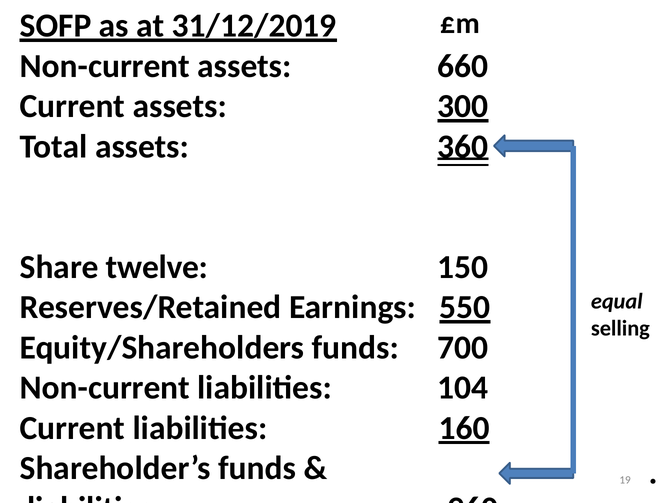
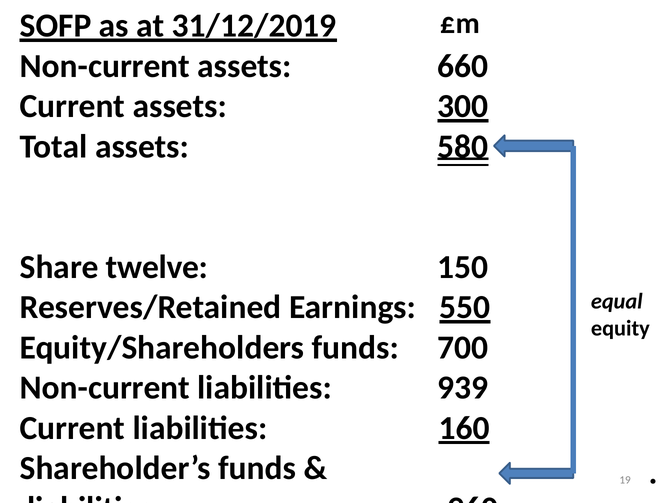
360: 360 -> 580
selling: selling -> equity
104: 104 -> 939
